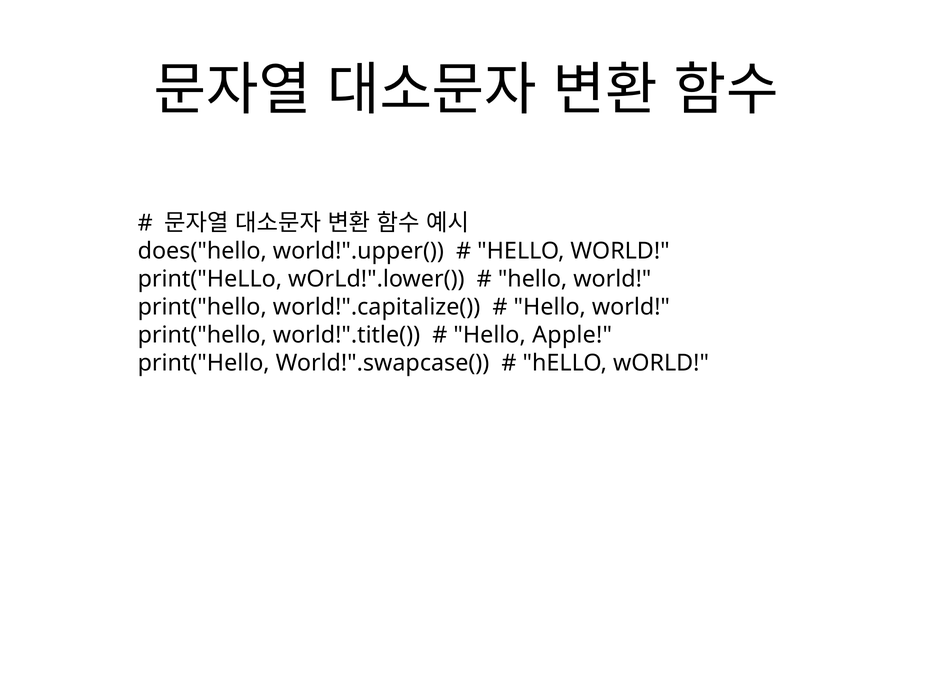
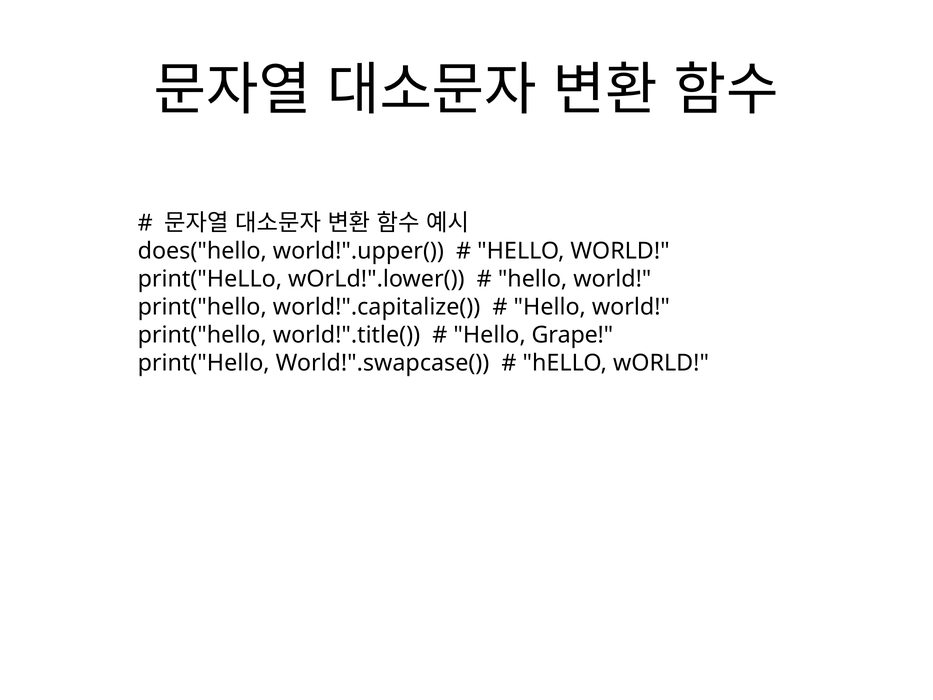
Apple: Apple -> Grape
